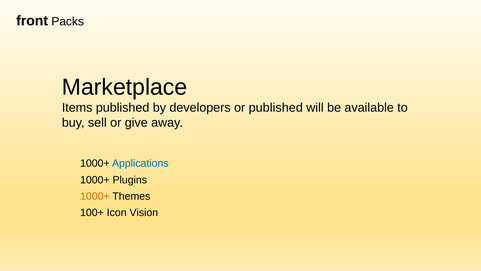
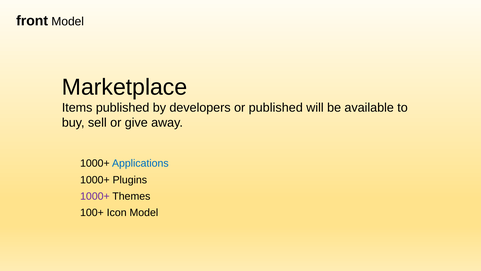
front Packs: Packs -> Model
1000+ at (95, 196) colour: orange -> purple
Icon Vision: Vision -> Model
